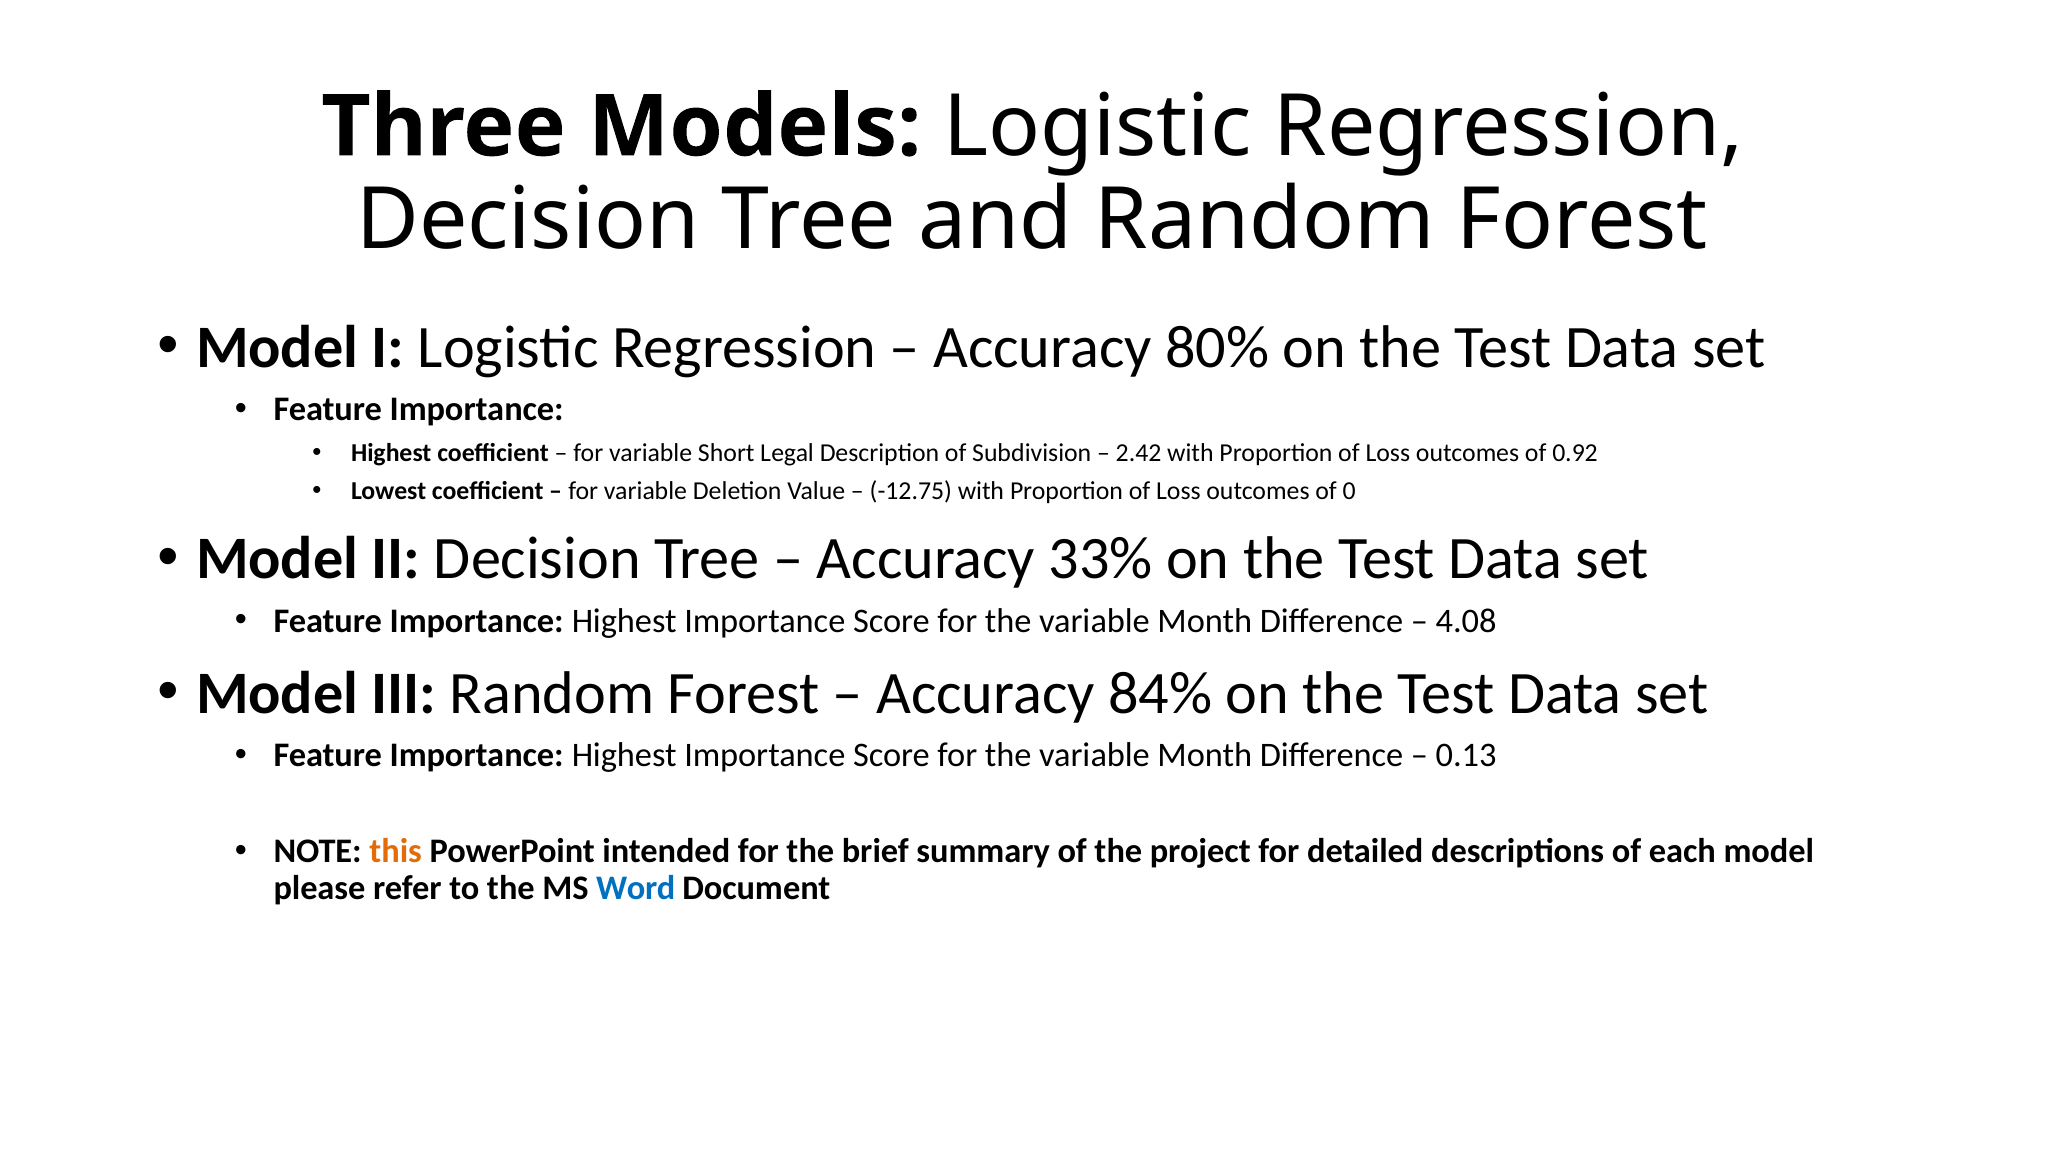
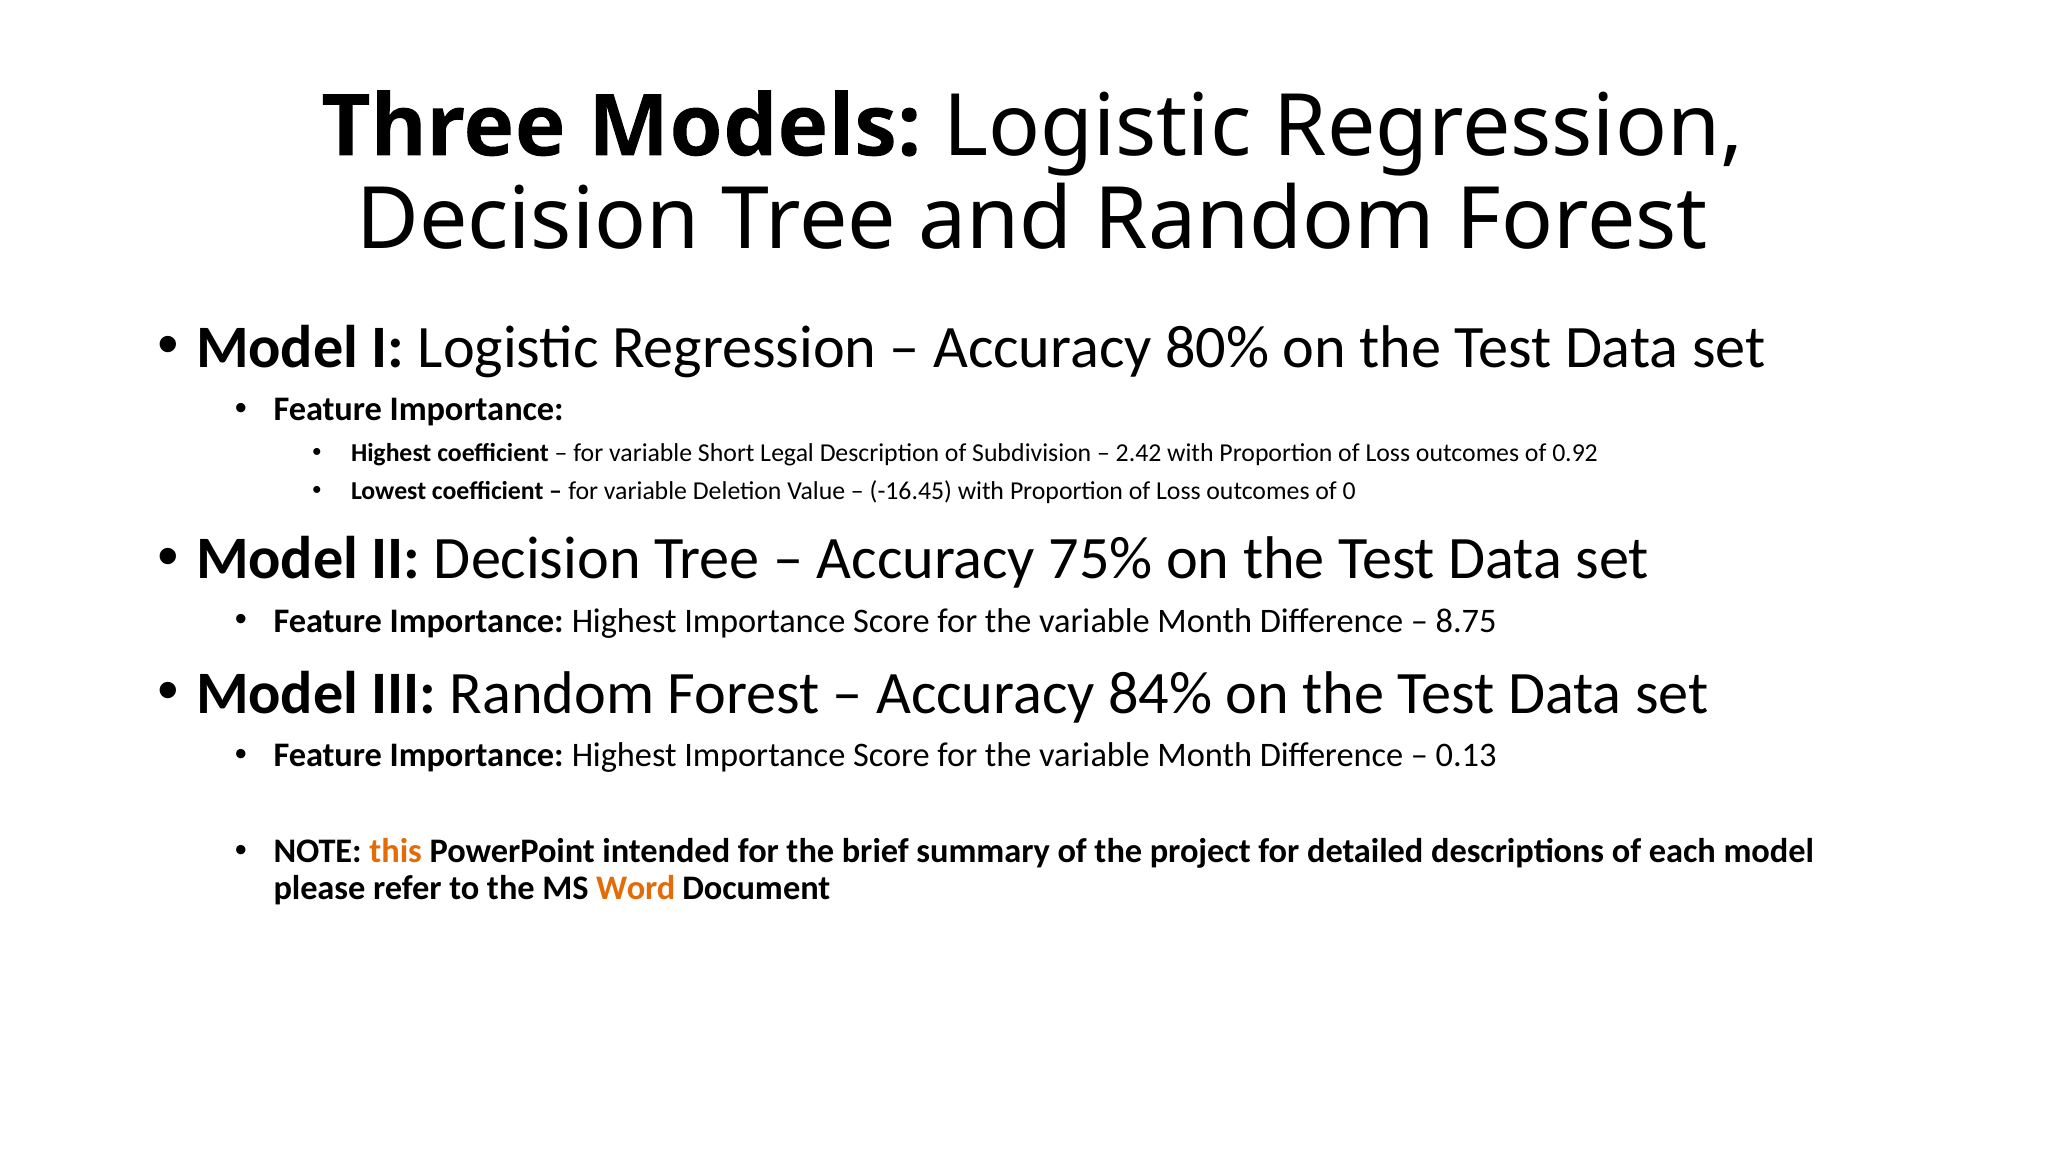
-12.75: -12.75 -> -16.45
33%: 33% -> 75%
4.08: 4.08 -> 8.75
Word colour: blue -> orange
